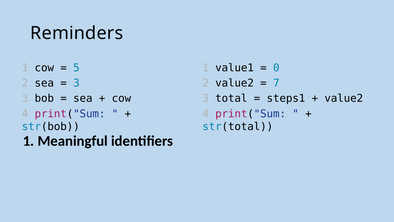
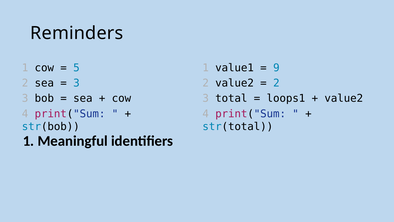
0: 0 -> 9
7 at (276, 83): 7 -> 2
steps1: steps1 -> loops1
